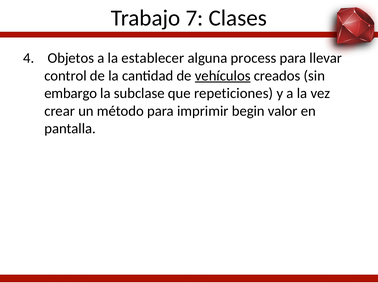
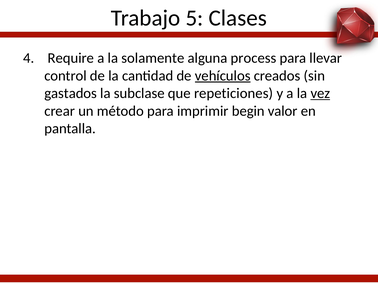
7: 7 -> 5
Objetos: Objetos -> Require
establecer: establecer -> solamente
embargo: embargo -> gastados
vez underline: none -> present
